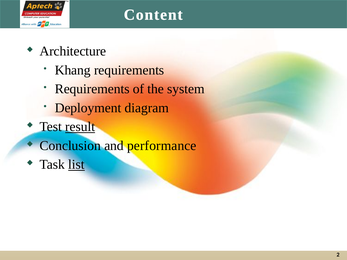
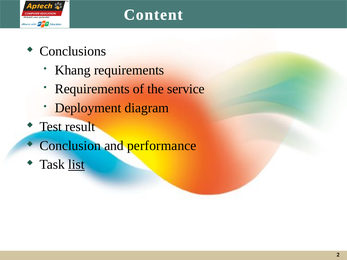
Architecture: Architecture -> Conclusions
system: system -> service
result underline: present -> none
